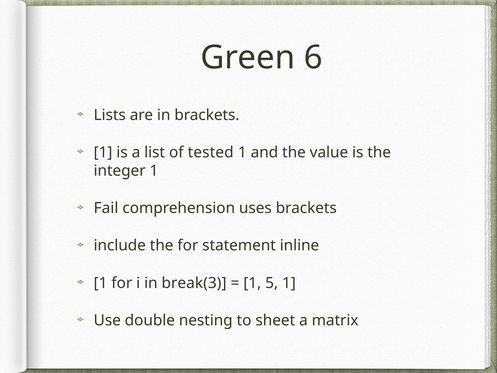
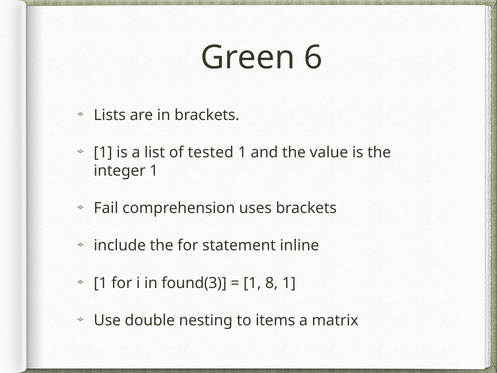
break(3: break(3 -> found(3
5: 5 -> 8
sheet: sheet -> items
